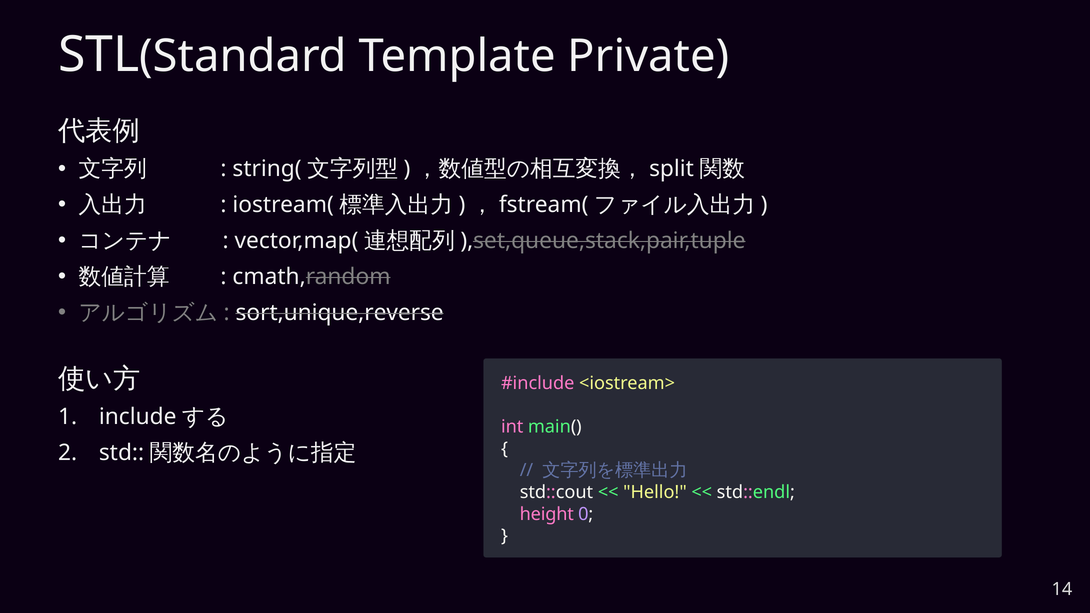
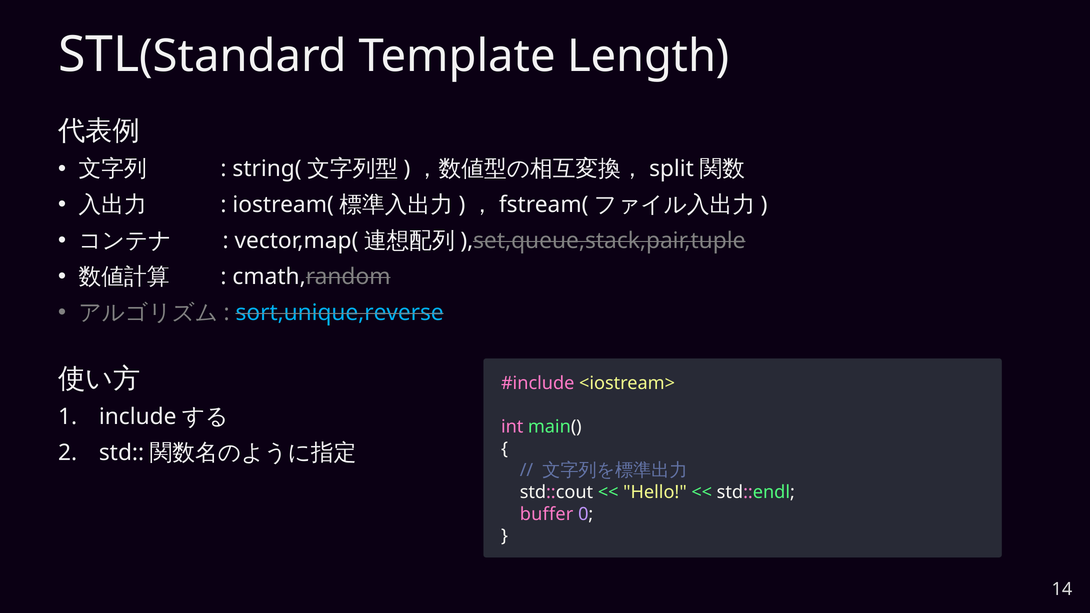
Private: Private -> Length
sort,unique,reverse colour: white -> light blue
height: height -> buffer
